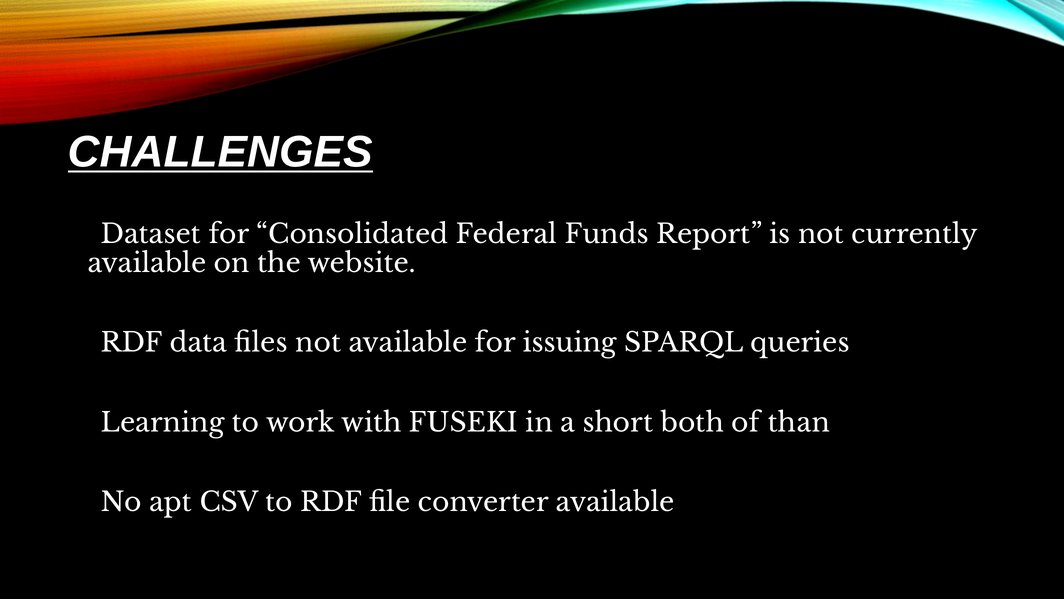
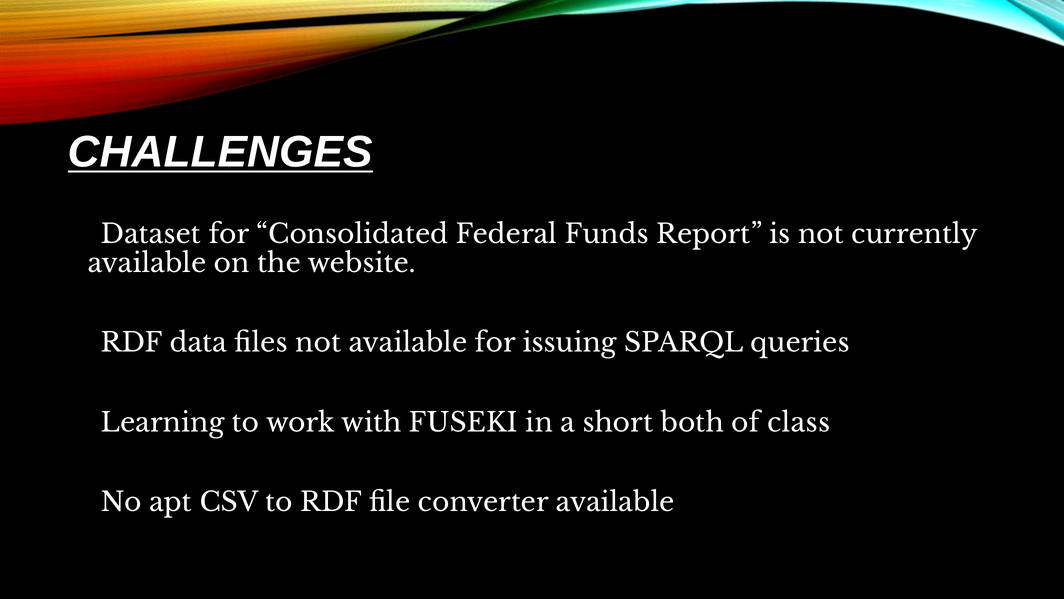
than: than -> class
